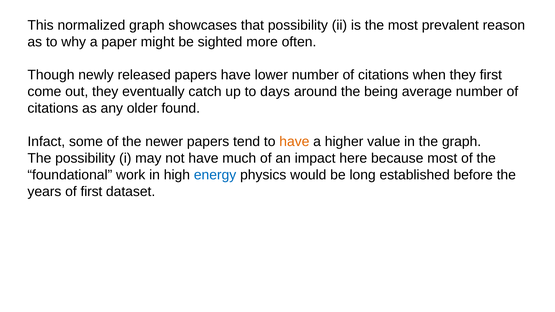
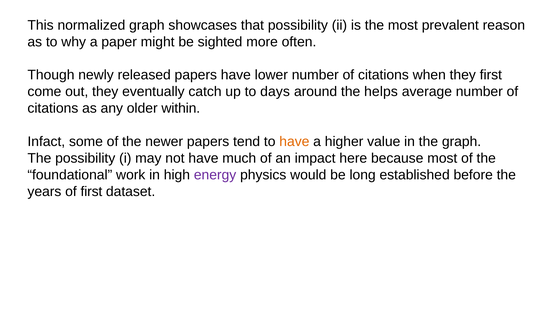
being: being -> helps
found: found -> within
energy colour: blue -> purple
